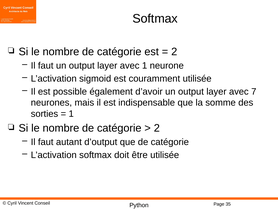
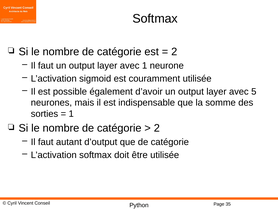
7: 7 -> 5
